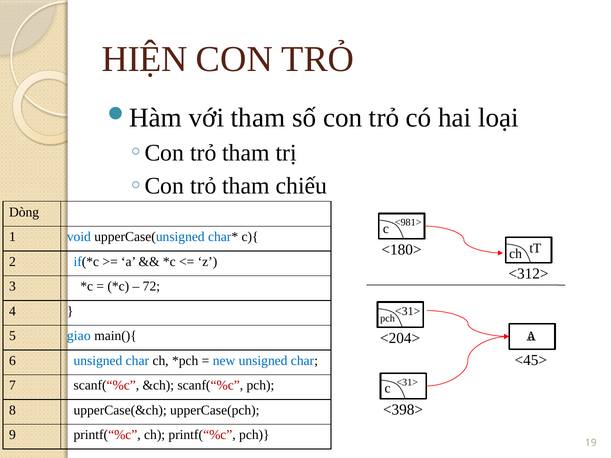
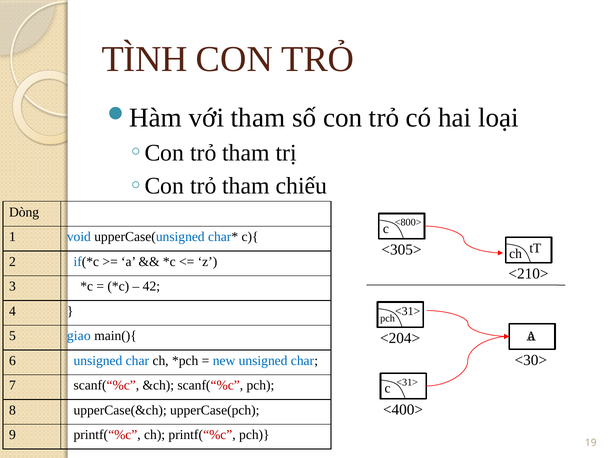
HIỆN: HIỆN -> TÌNH
<981>: <981> -> <800>
<180>: <180> -> <305>
<312>: <312> -> <210>
72: 72 -> 42
<45>: <45> -> <30>
<398>: <398> -> <400>
